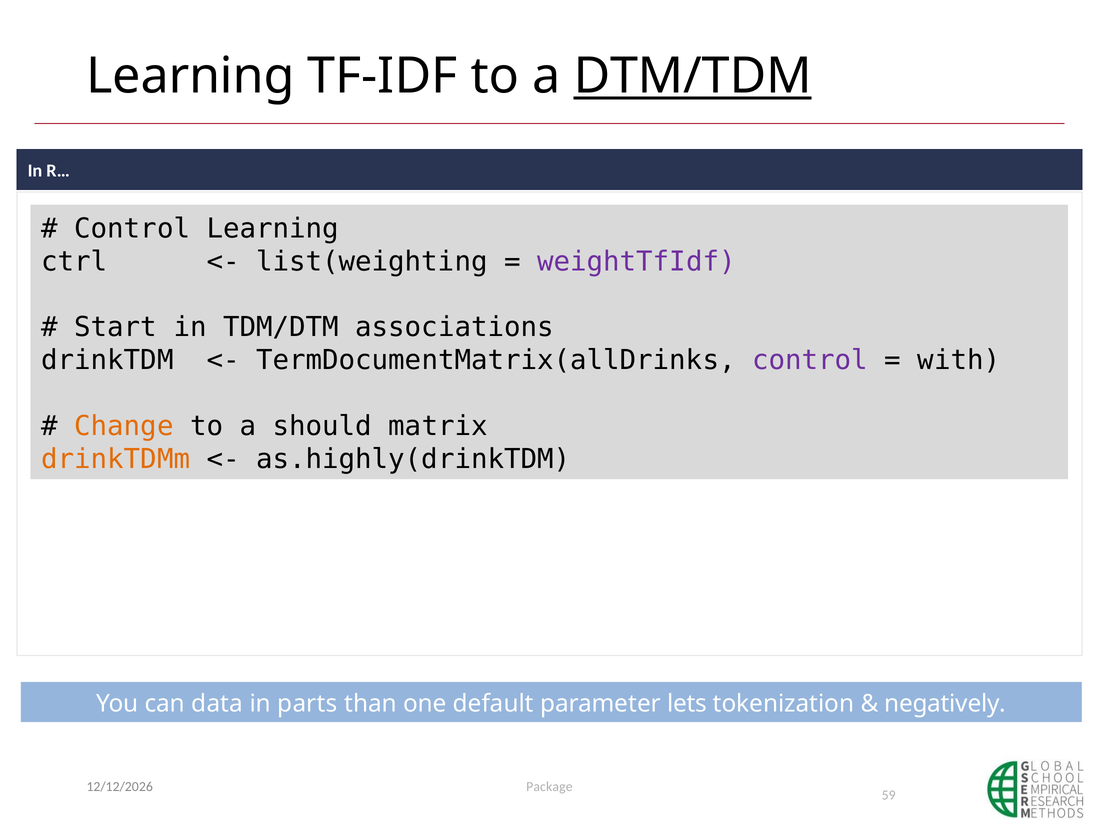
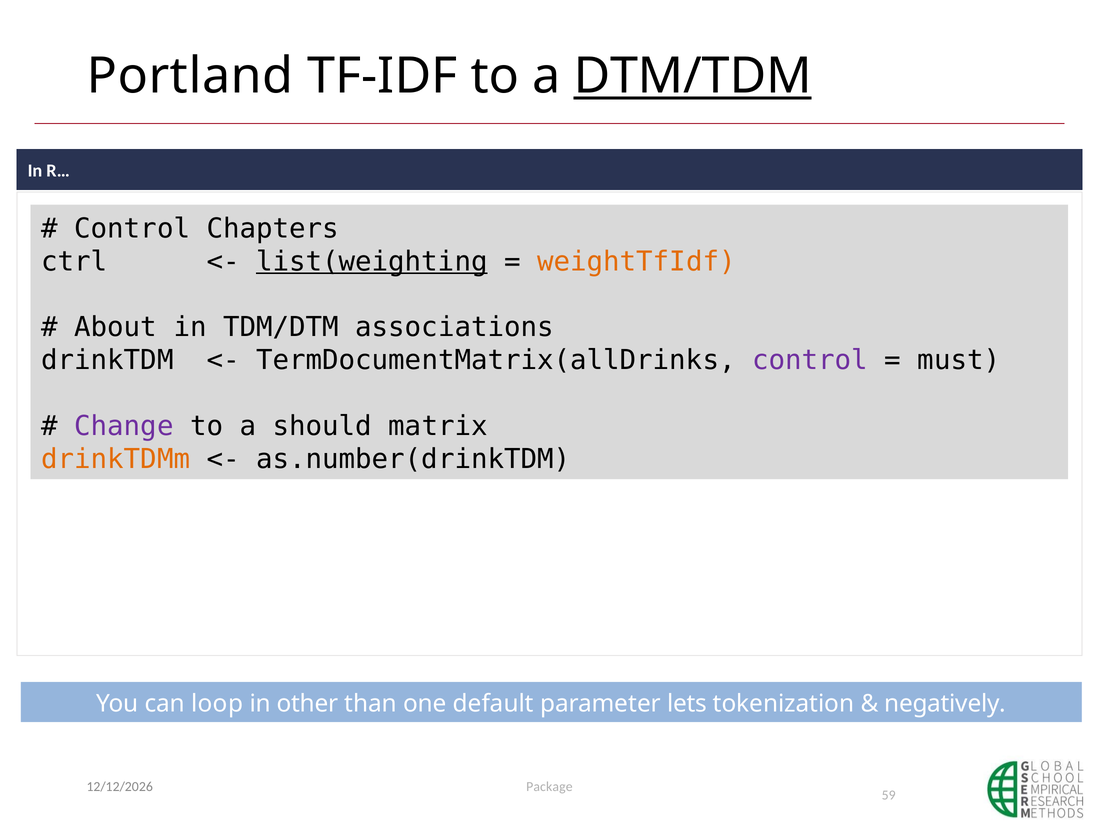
Learning at (190, 76): Learning -> Portland
Control Learning: Learning -> Chapters
list(weighting underline: none -> present
weightTfIdf colour: purple -> orange
Start: Start -> About
with: with -> must
Change colour: orange -> purple
as.highly(drinkTDM: as.highly(drinkTDM -> as.number(drinkTDM
data: data -> loop
parts: parts -> other
